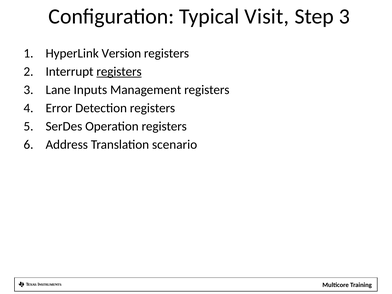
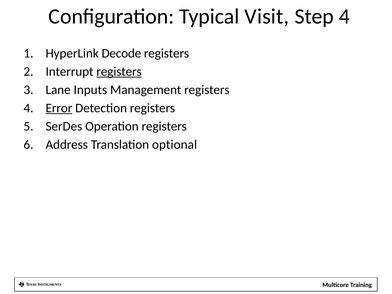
Step 3: 3 -> 4
Version: Version -> Decode
Error underline: none -> present
scenario: scenario -> optional
